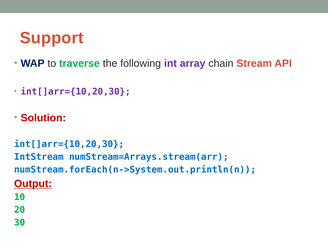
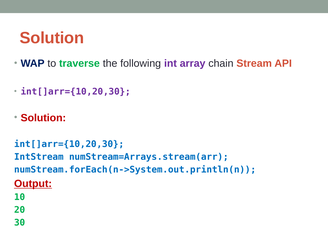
Support at (52, 38): Support -> Solution
